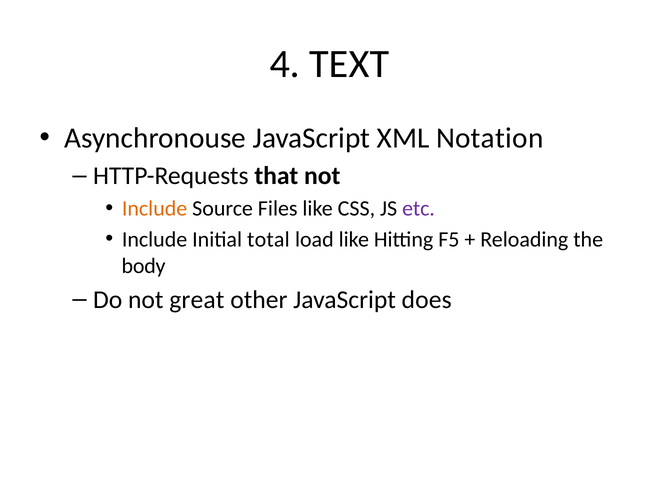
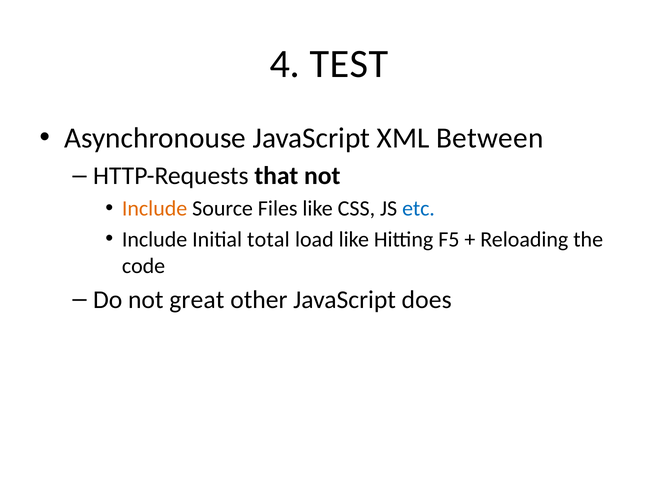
TEXT: TEXT -> TEST
Notation: Notation -> Between
etc colour: purple -> blue
body: body -> code
